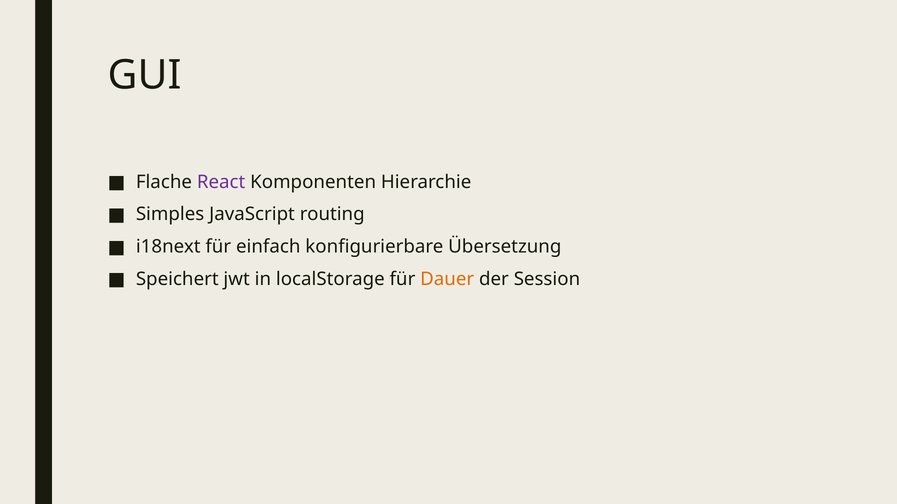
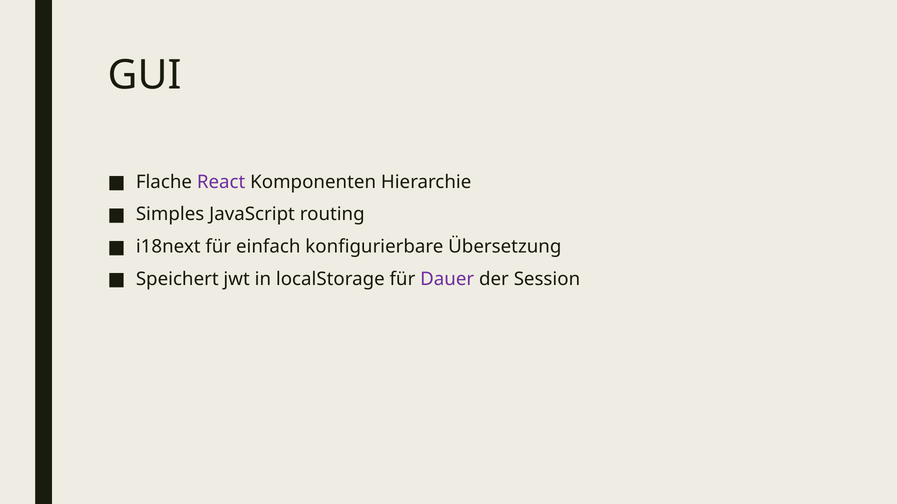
Dauer colour: orange -> purple
